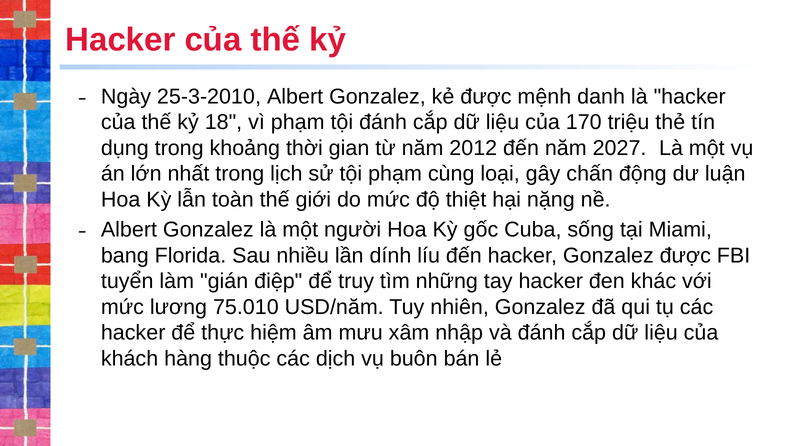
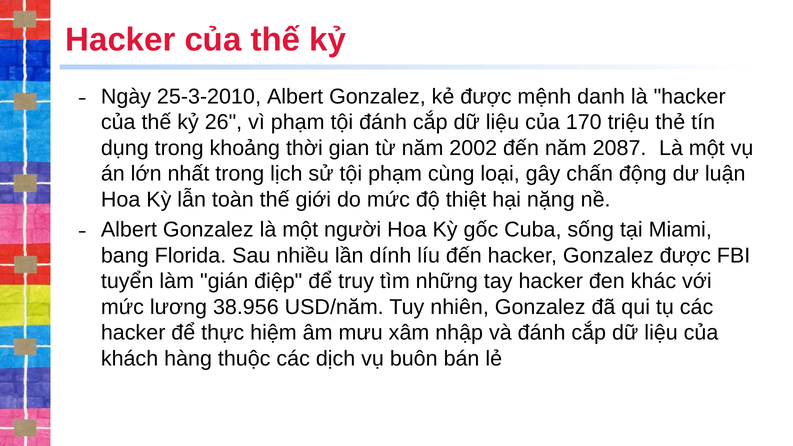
18: 18 -> 26
2012: 2012 -> 2002
2027: 2027 -> 2087
75.010: 75.010 -> 38.956
